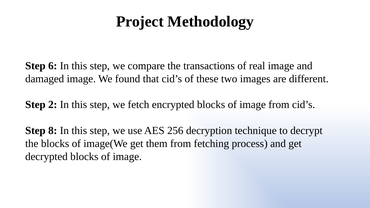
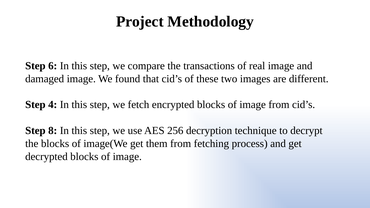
2: 2 -> 4
